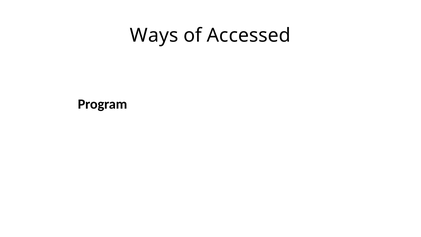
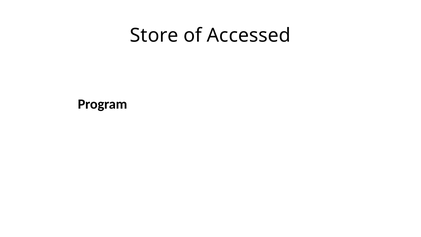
Ways: Ways -> Store
